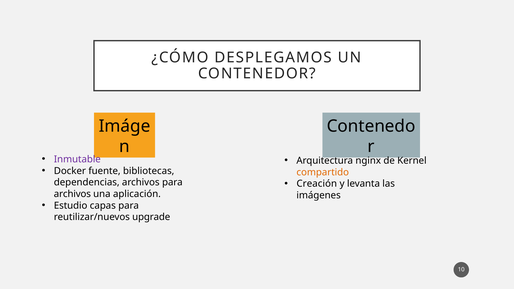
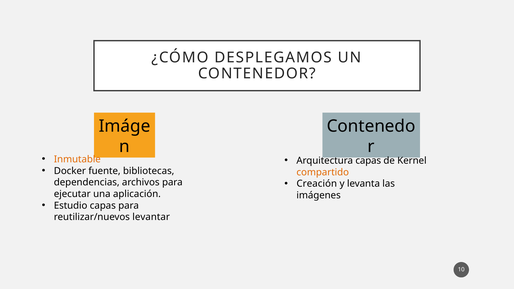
Inmutable colour: purple -> orange
Arquitectura nginx: nginx -> capas
archivos at (72, 194): archivos -> ejecutar
upgrade: upgrade -> levantar
